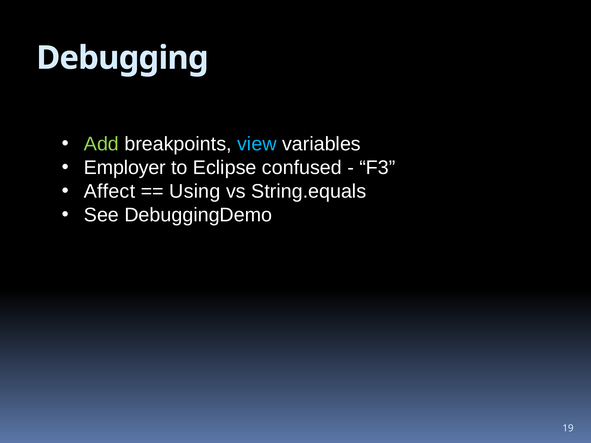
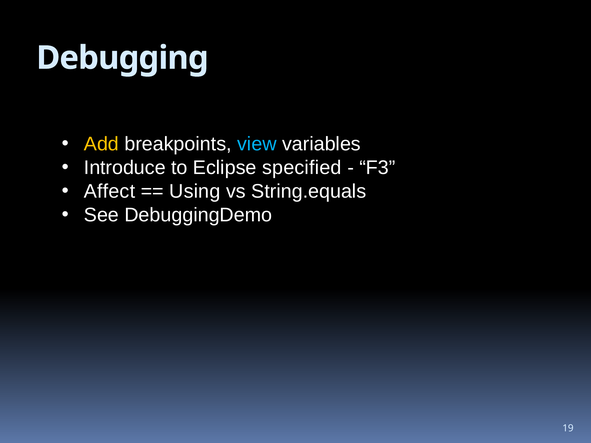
Add colour: light green -> yellow
Employer: Employer -> Introduce
confused: confused -> specified
